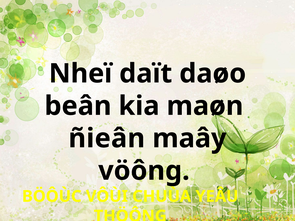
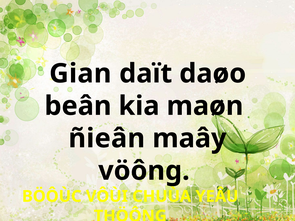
Nheï: Nheï -> Gian
